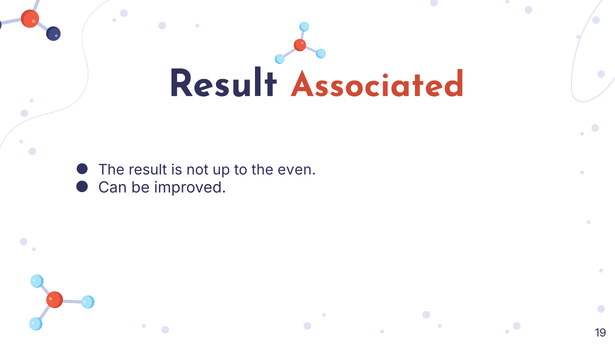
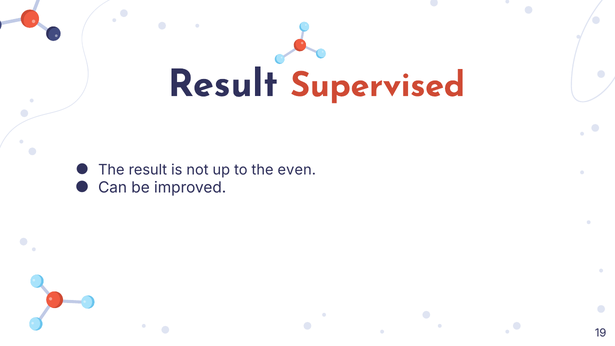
Associated: Associated -> Supervised
